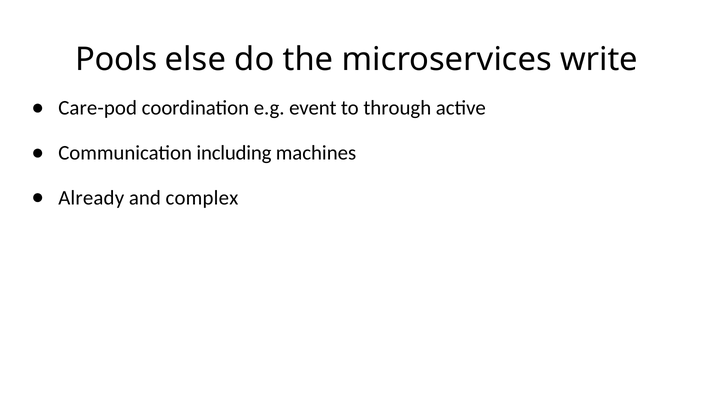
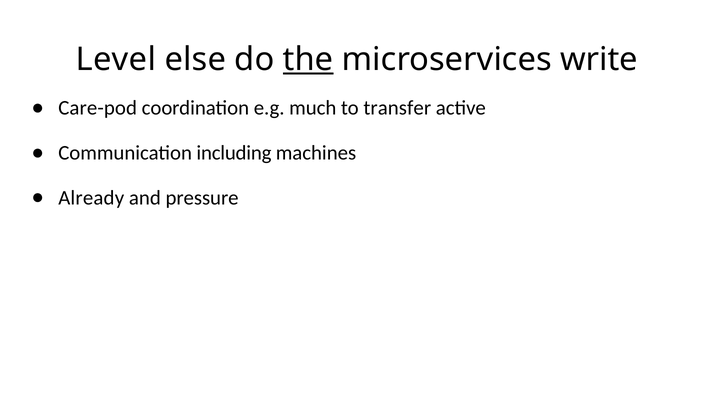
Pools: Pools -> Level
the underline: none -> present
event: event -> much
through: through -> transfer
complex: complex -> pressure
